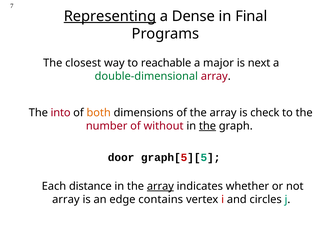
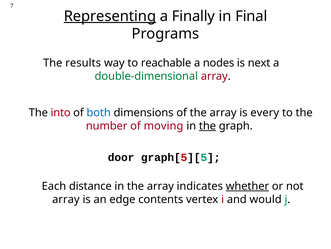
Dense: Dense -> Finally
closest: closest -> results
major: major -> nodes
both colour: orange -> blue
check: check -> every
without: without -> moving
array at (160, 186) underline: present -> none
whether underline: none -> present
contains: contains -> contents
circles: circles -> would
